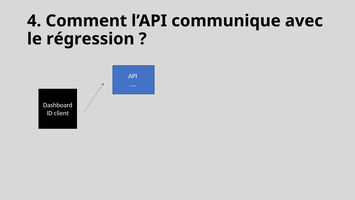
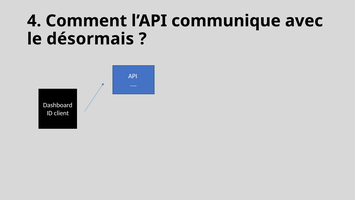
régression: régression -> désormais
